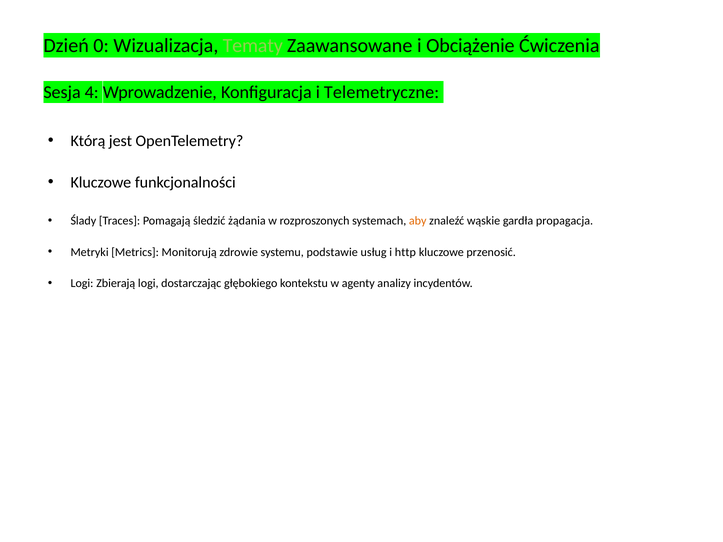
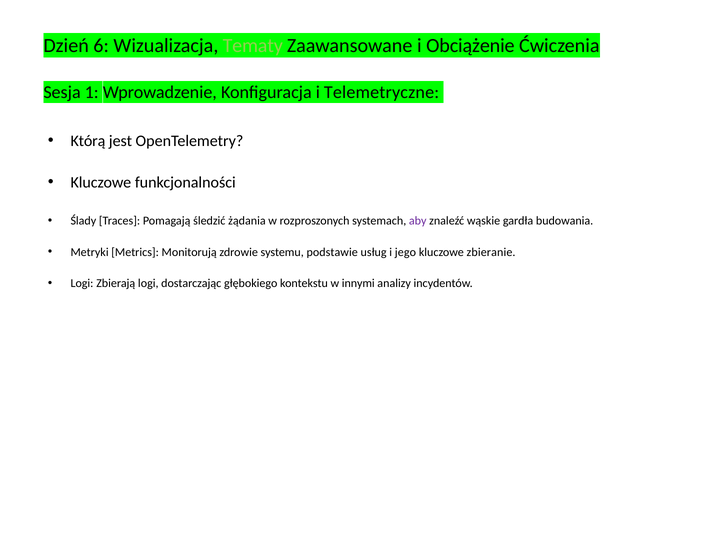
0: 0 -> 6
4: 4 -> 1
aby colour: orange -> purple
propagacja: propagacja -> budowania
http: http -> jego
przenosić: przenosić -> zbieranie
agenty: agenty -> innymi
